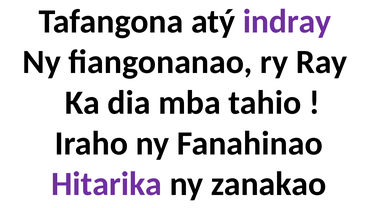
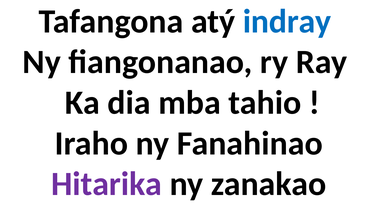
indray colour: purple -> blue
